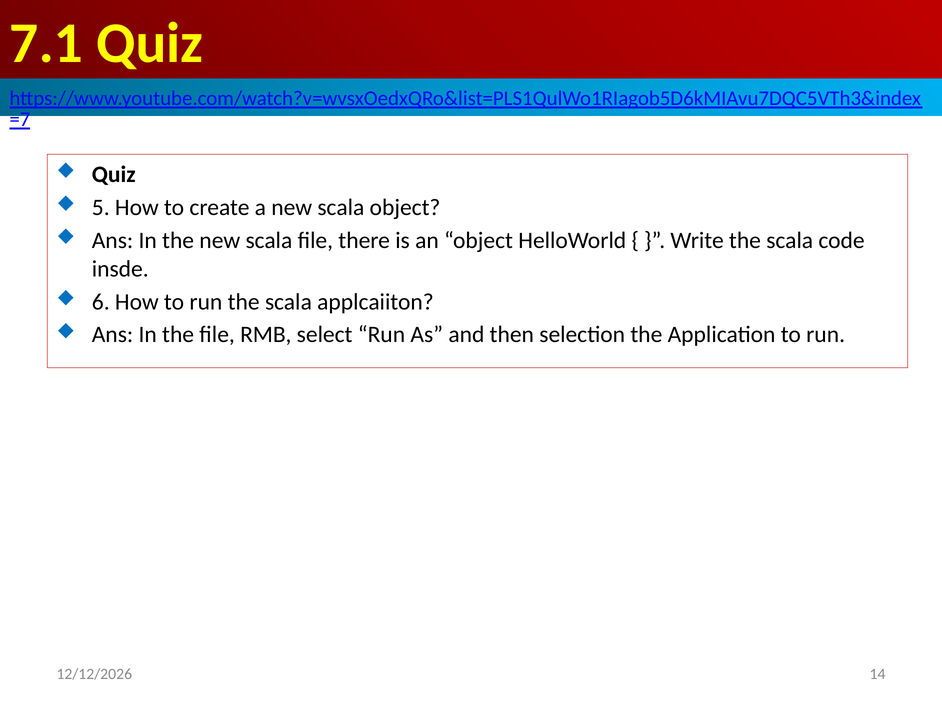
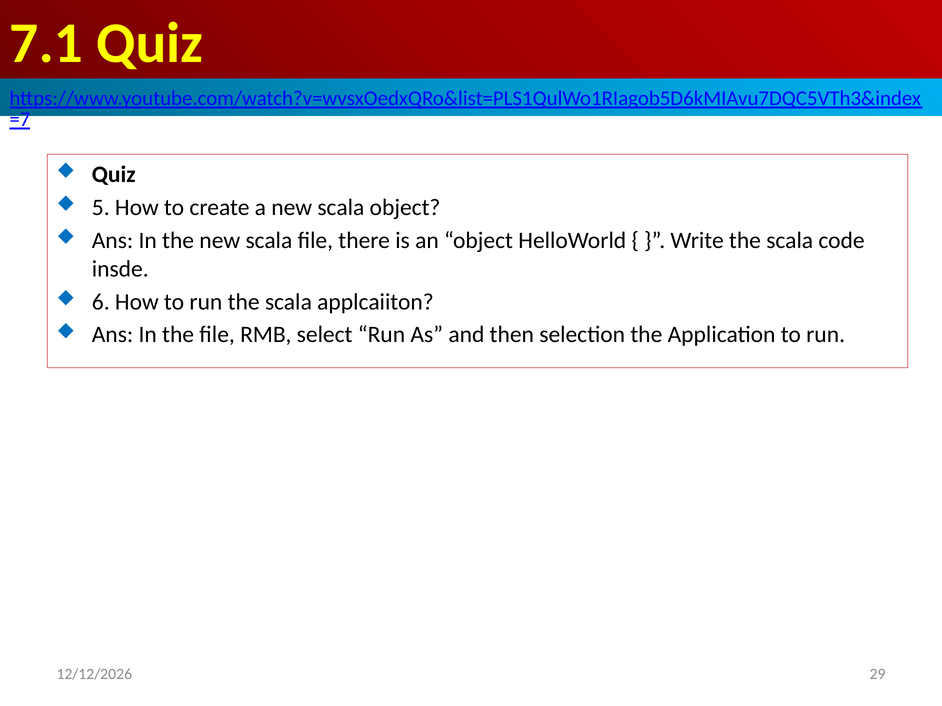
14: 14 -> 29
